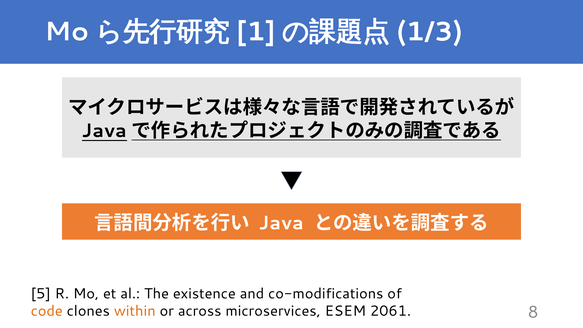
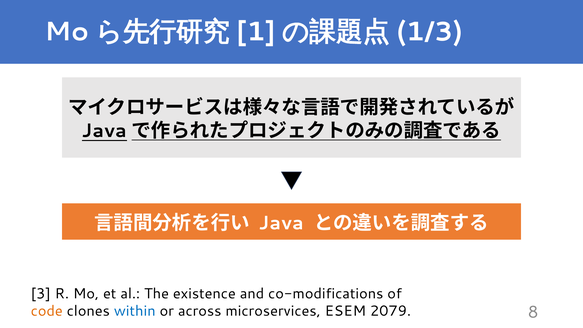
5: 5 -> 3
within colour: orange -> blue
2061: 2061 -> 2079
